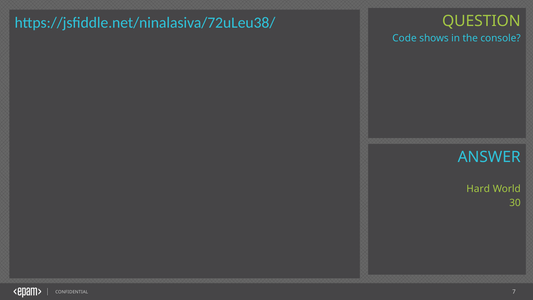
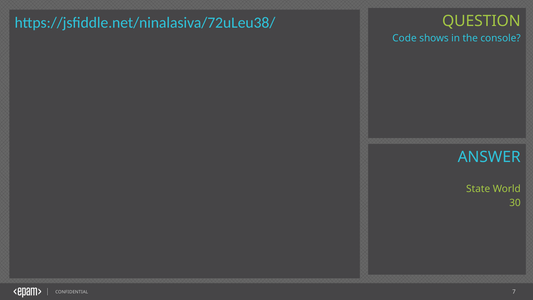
Hard: Hard -> State
